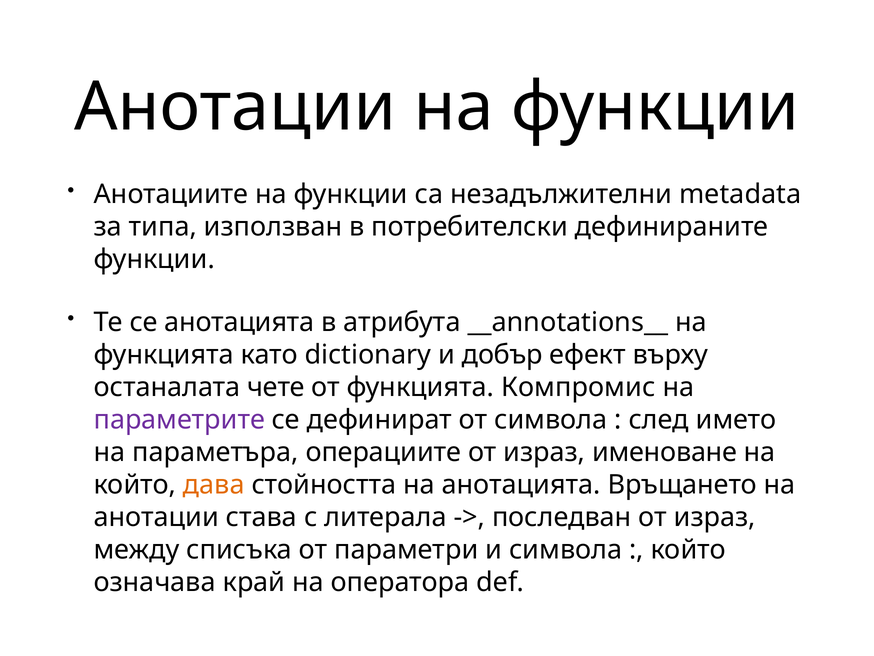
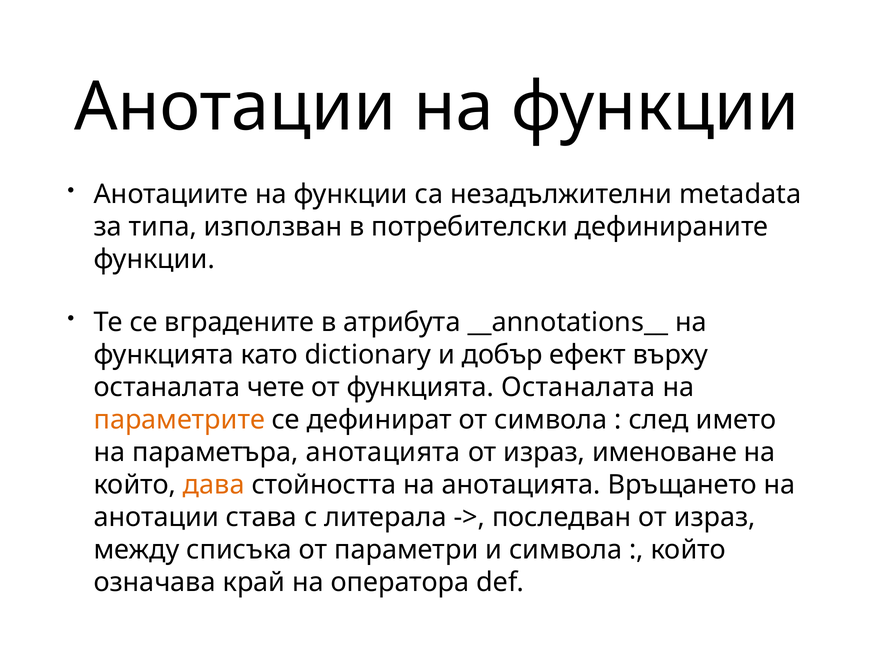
се анотацията: анотацията -> вградените
функцията Компромис: Компромис -> Останалата
параметрите colour: purple -> orange
параметъра операциите: операциите -> анотацията
